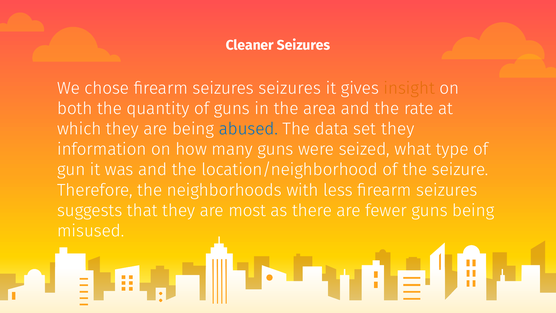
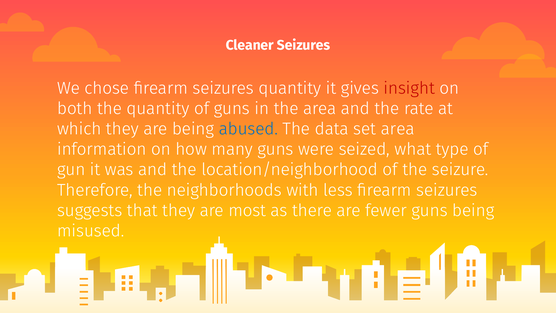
seizures seizures: seizures -> quantity
insight colour: orange -> red
set they: they -> area
